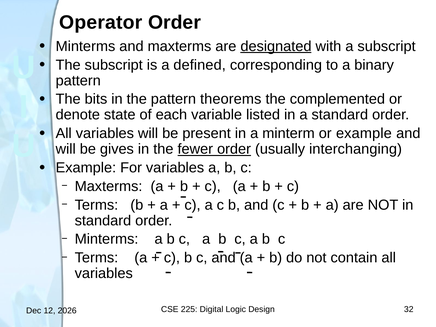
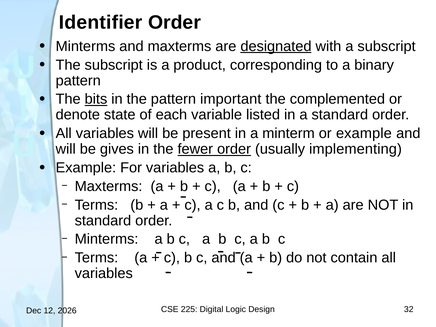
Operator: Operator -> Identifier
defined: defined -> product
bits underline: none -> present
theorems: theorems -> important
interchanging: interchanging -> implementing
